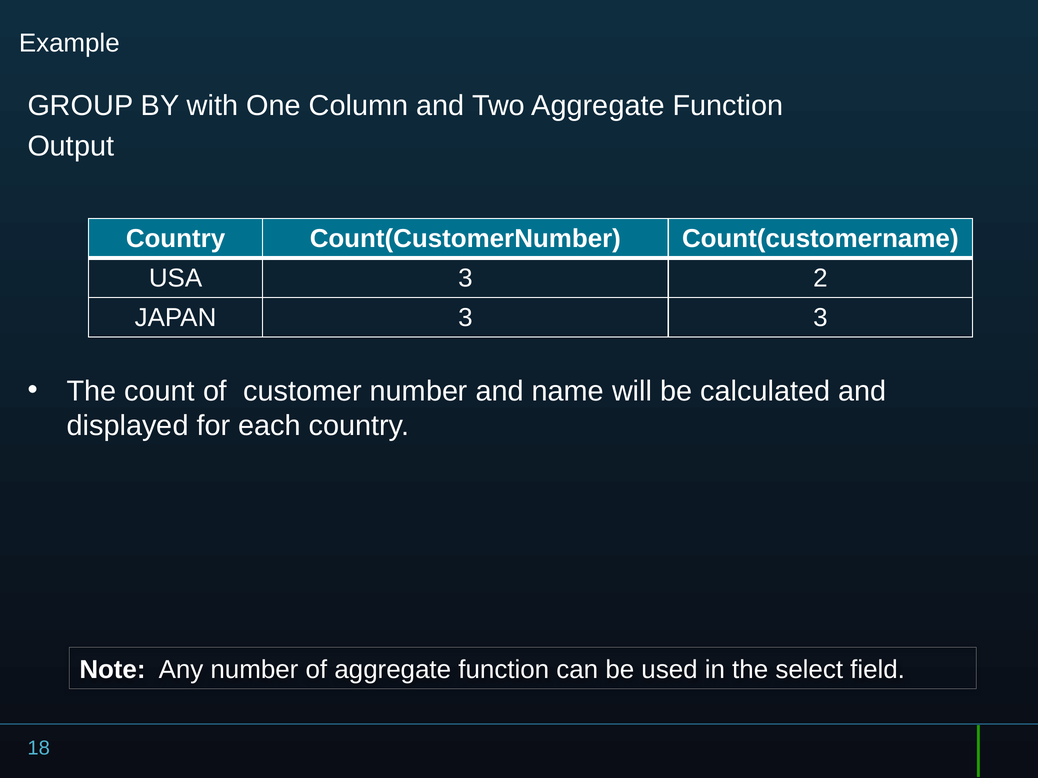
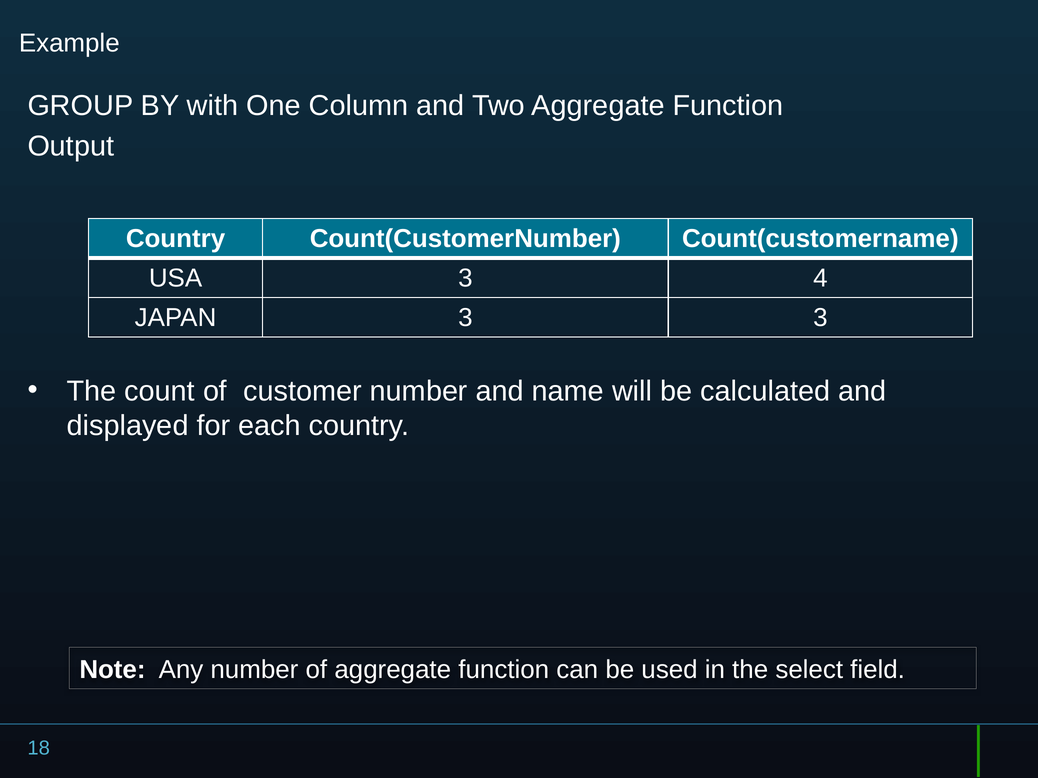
2: 2 -> 4
